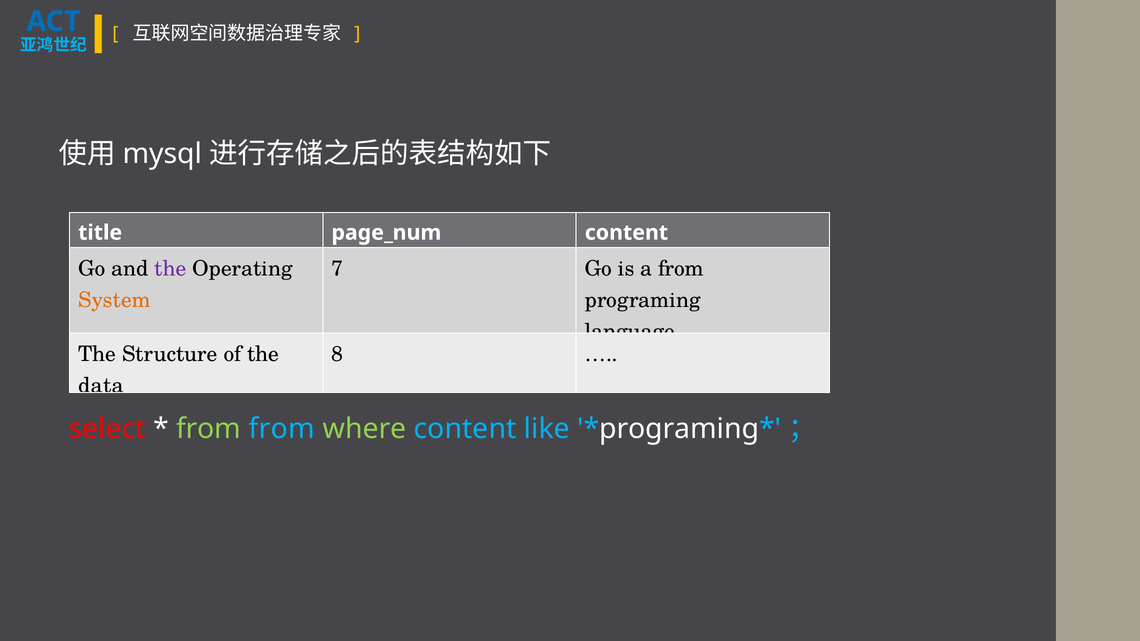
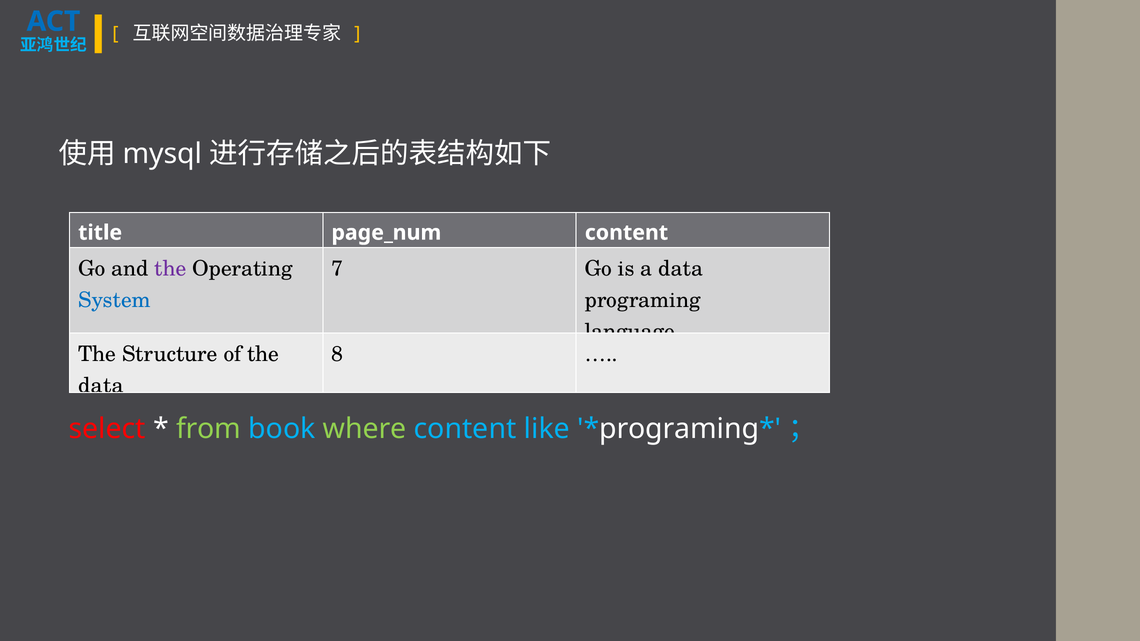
a from: from -> data
System colour: orange -> blue
from from: from -> book
